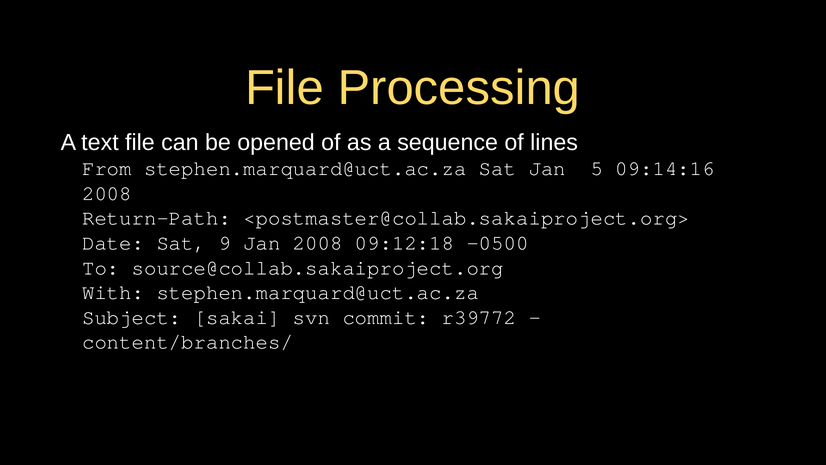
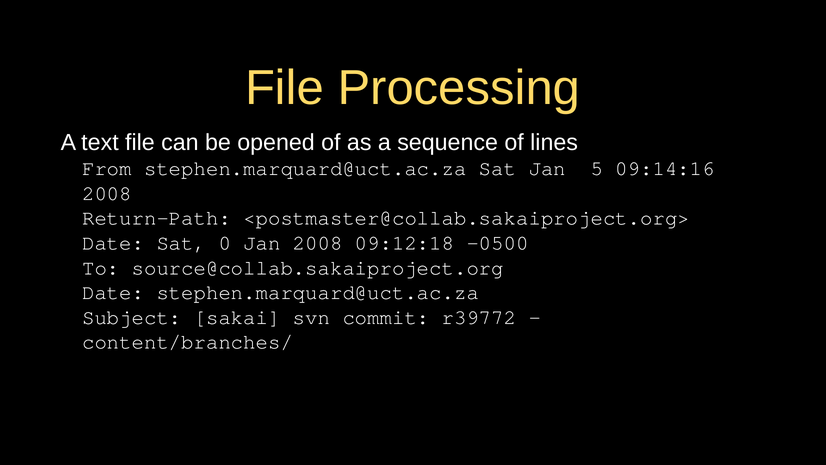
9: 9 -> 0
With at (113, 292): With -> Date
